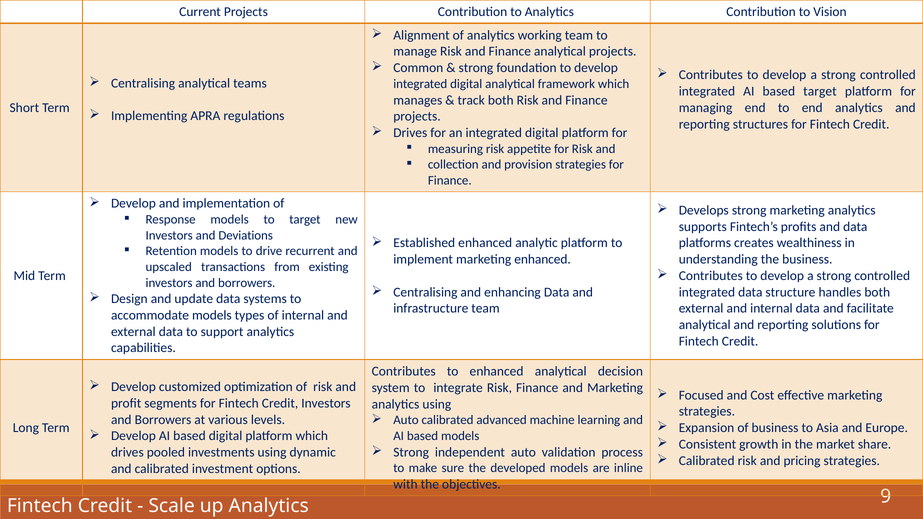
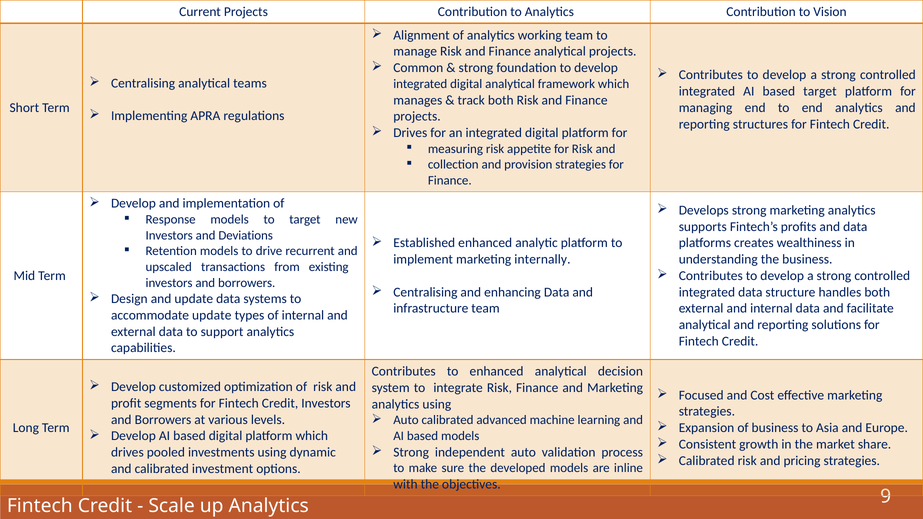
marketing enhanced: enhanced -> internally
accommodate models: models -> update
